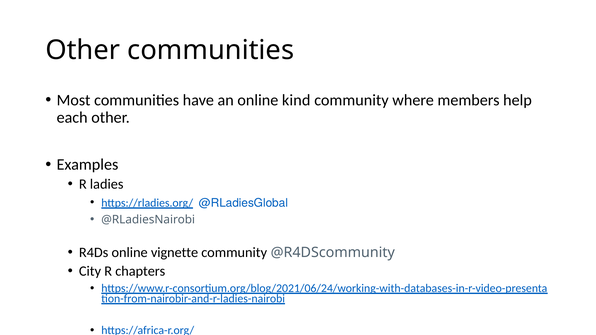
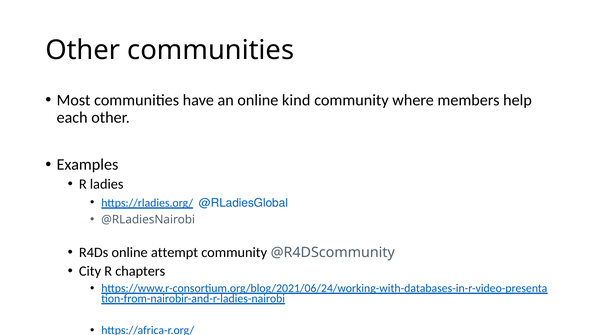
vignette: vignette -> attempt
